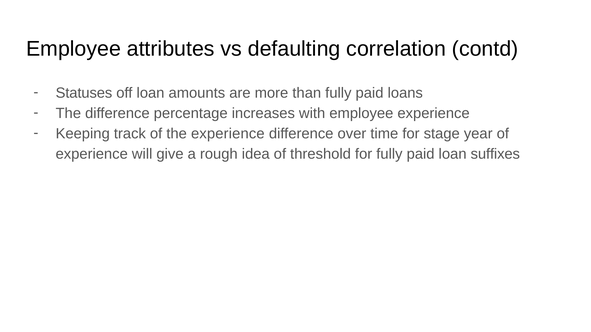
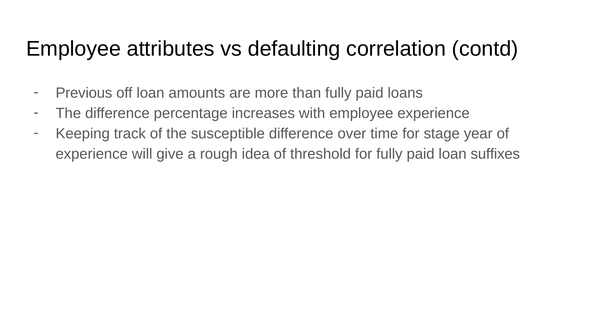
Statuses: Statuses -> Previous
the experience: experience -> susceptible
